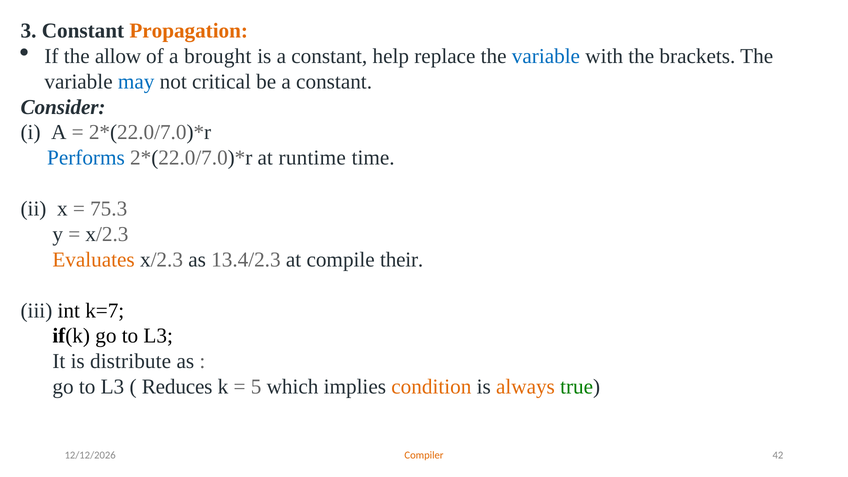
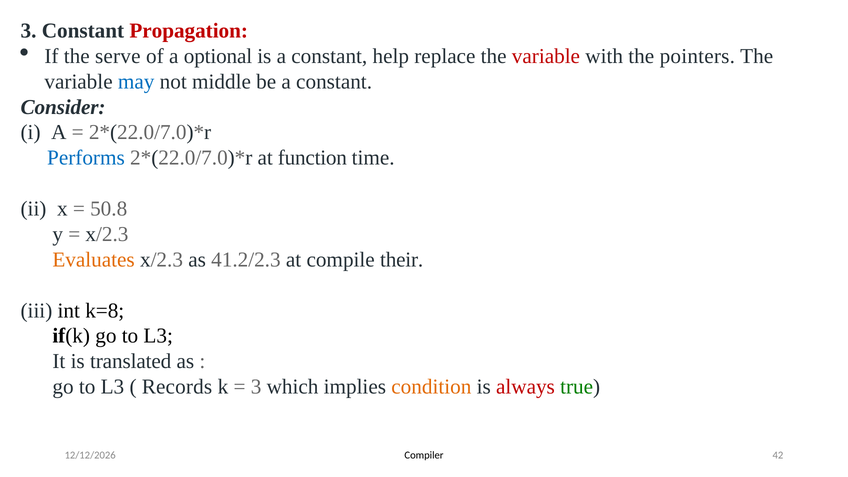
Propagation colour: orange -> red
allow: allow -> serve
brought: brought -> optional
variable at (546, 56) colour: blue -> red
brackets: brackets -> pointers
critical: critical -> middle
runtime: runtime -> function
75.3: 75.3 -> 50.8
13.4/2.3: 13.4/2.3 -> 41.2/2.3
k=7: k=7 -> k=8
distribute: distribute -> translated
Reduces: Reduces -> Records
5 at (256, 387): 5 -> 3
always colour: orange -> red
Compiler colour: orange -> black
